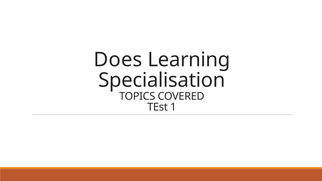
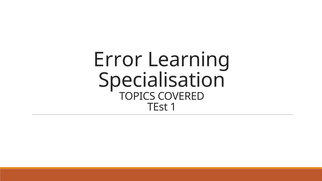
Does: Does -> Error
